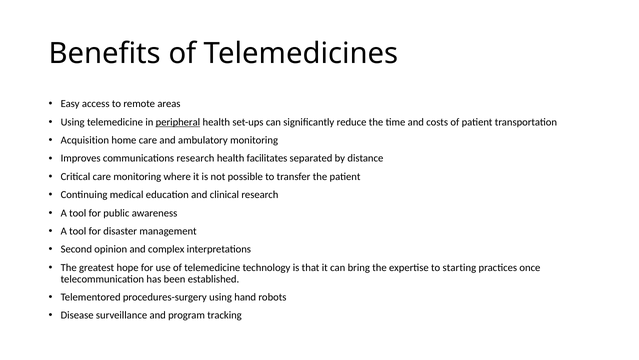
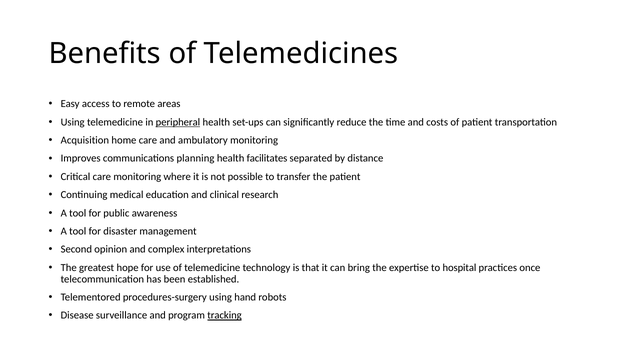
communications research: research -> planning
starting: starting -> hospital
tracking underline: none -> present
